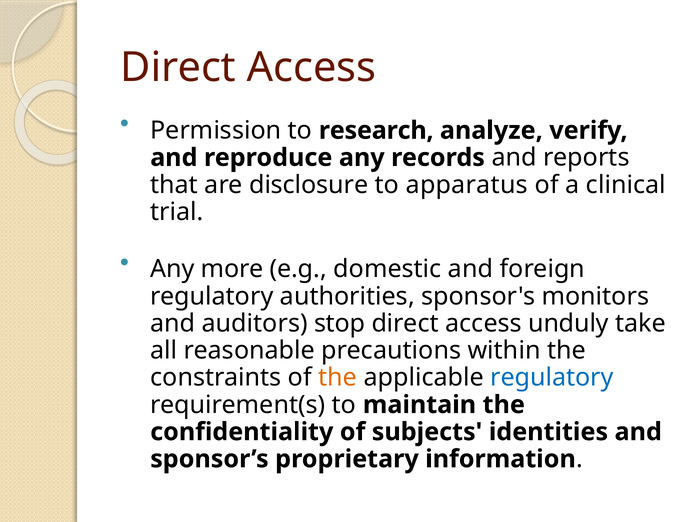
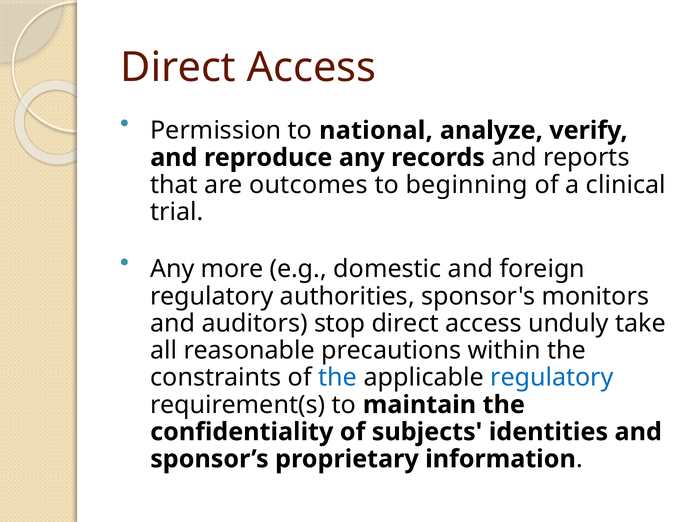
research: research -> national
disclosure: disclosure -> outcomes
apparatus: apparatus -> beginning
the at (338, 378) colour: orange -> blue
